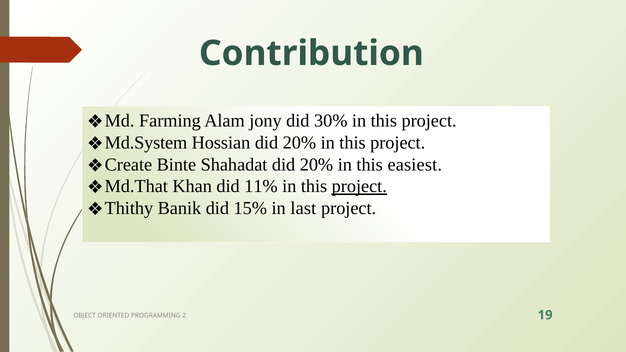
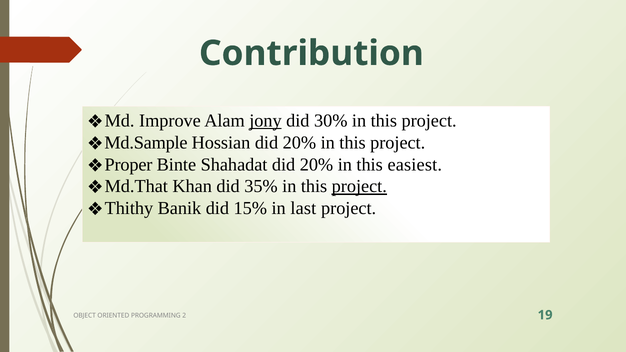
Farming: Farming -> Improve
jony underline: none -> present
Md.System: Md.System -> Md.Sample
Create: Create -> Proper
11%: 11% -> 35%
